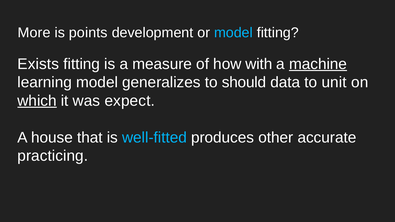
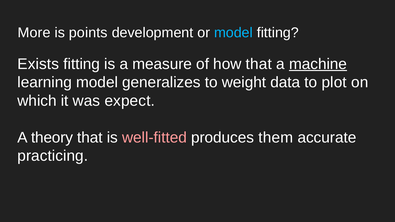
how with: with -> that
should: should -> weight
unit: unit -> plot
which underline: present -> none
house: house -> theory
well-fitted colour: light blue -> pink
other: other -> them
